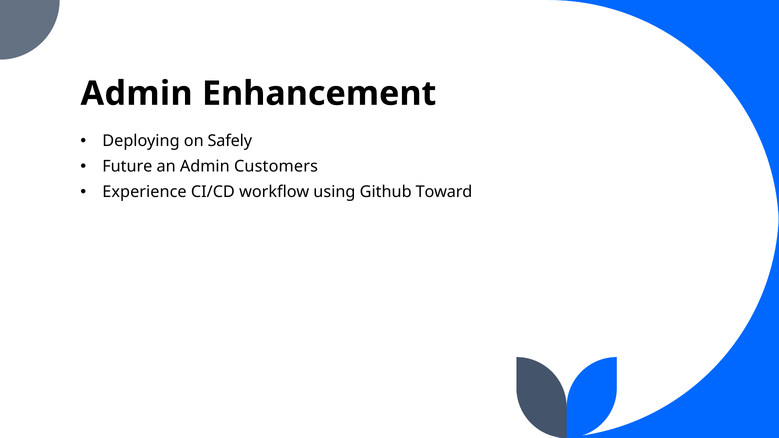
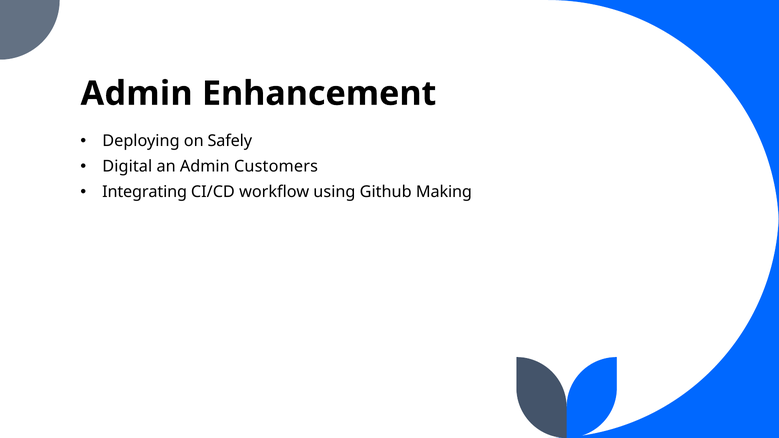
Future: Future -> Digital
Experience: Experience -> Integrating
Toward: Toward -> Making
